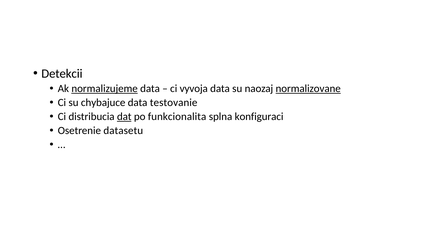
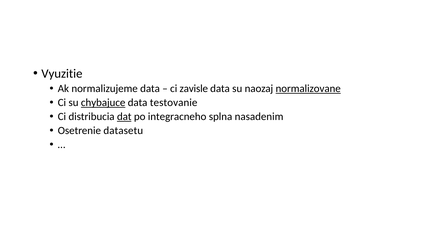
Detekcii: Detekcii -> Vyuzitie
normalizujeme underline: present -> none
vyvoja: vyvoja -> zavisle
chybajuce underline: none -> present
funkcionalita: funkcionalita -> integracneho
konfiguraci: konfiguraci -> nasadenim
